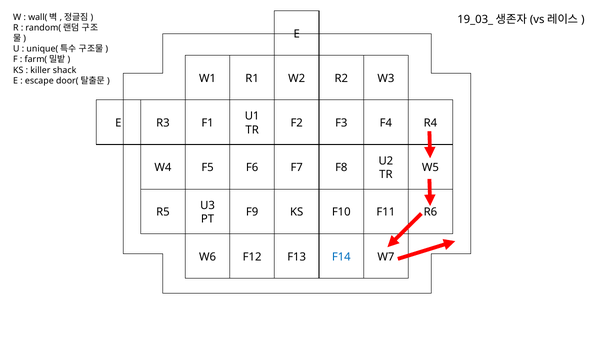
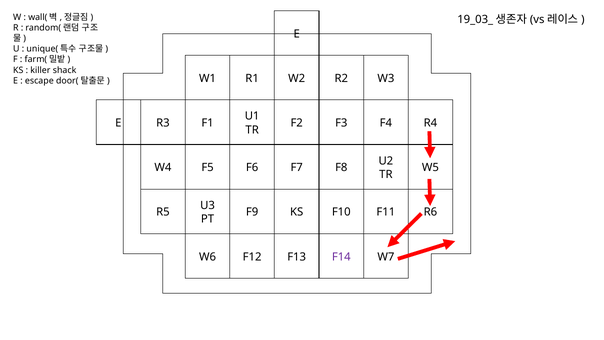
F14 colour: blue -> purple
